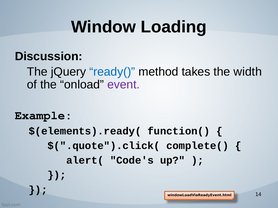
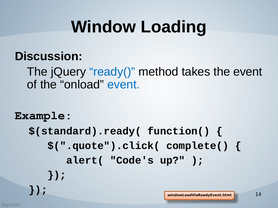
the width: width -> event
event at (124, 85) colour: purple -> blue
$(elements).ready(: $(elements).ready( -> $(standard).ready(
